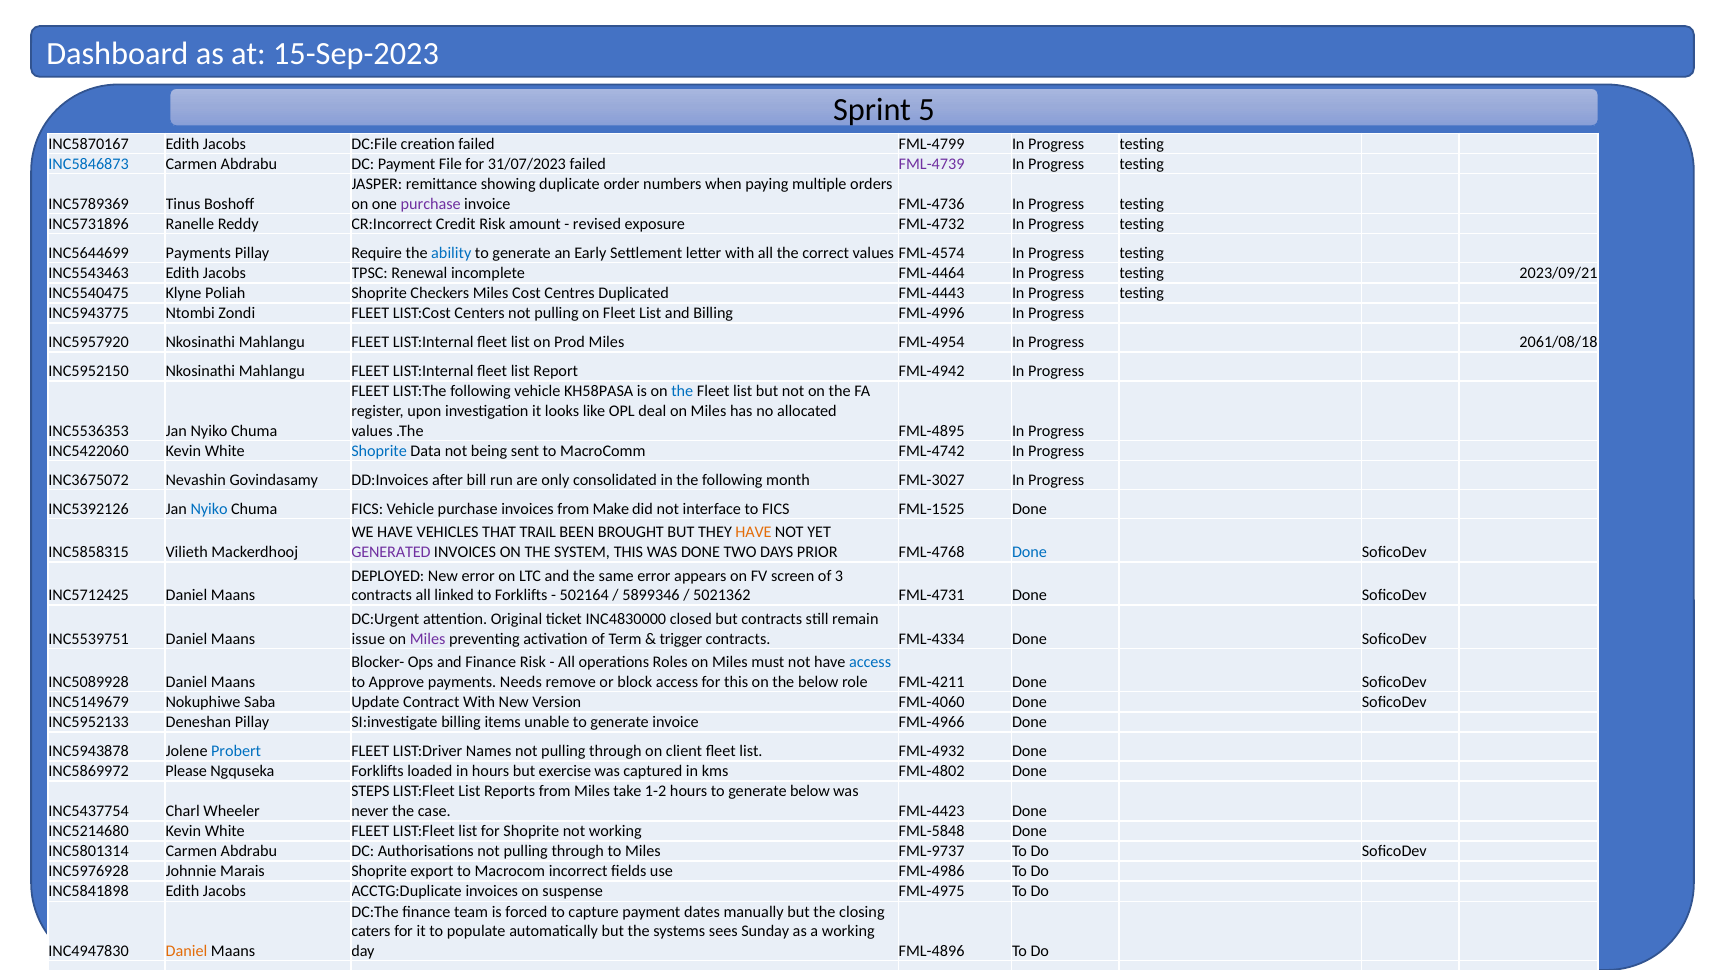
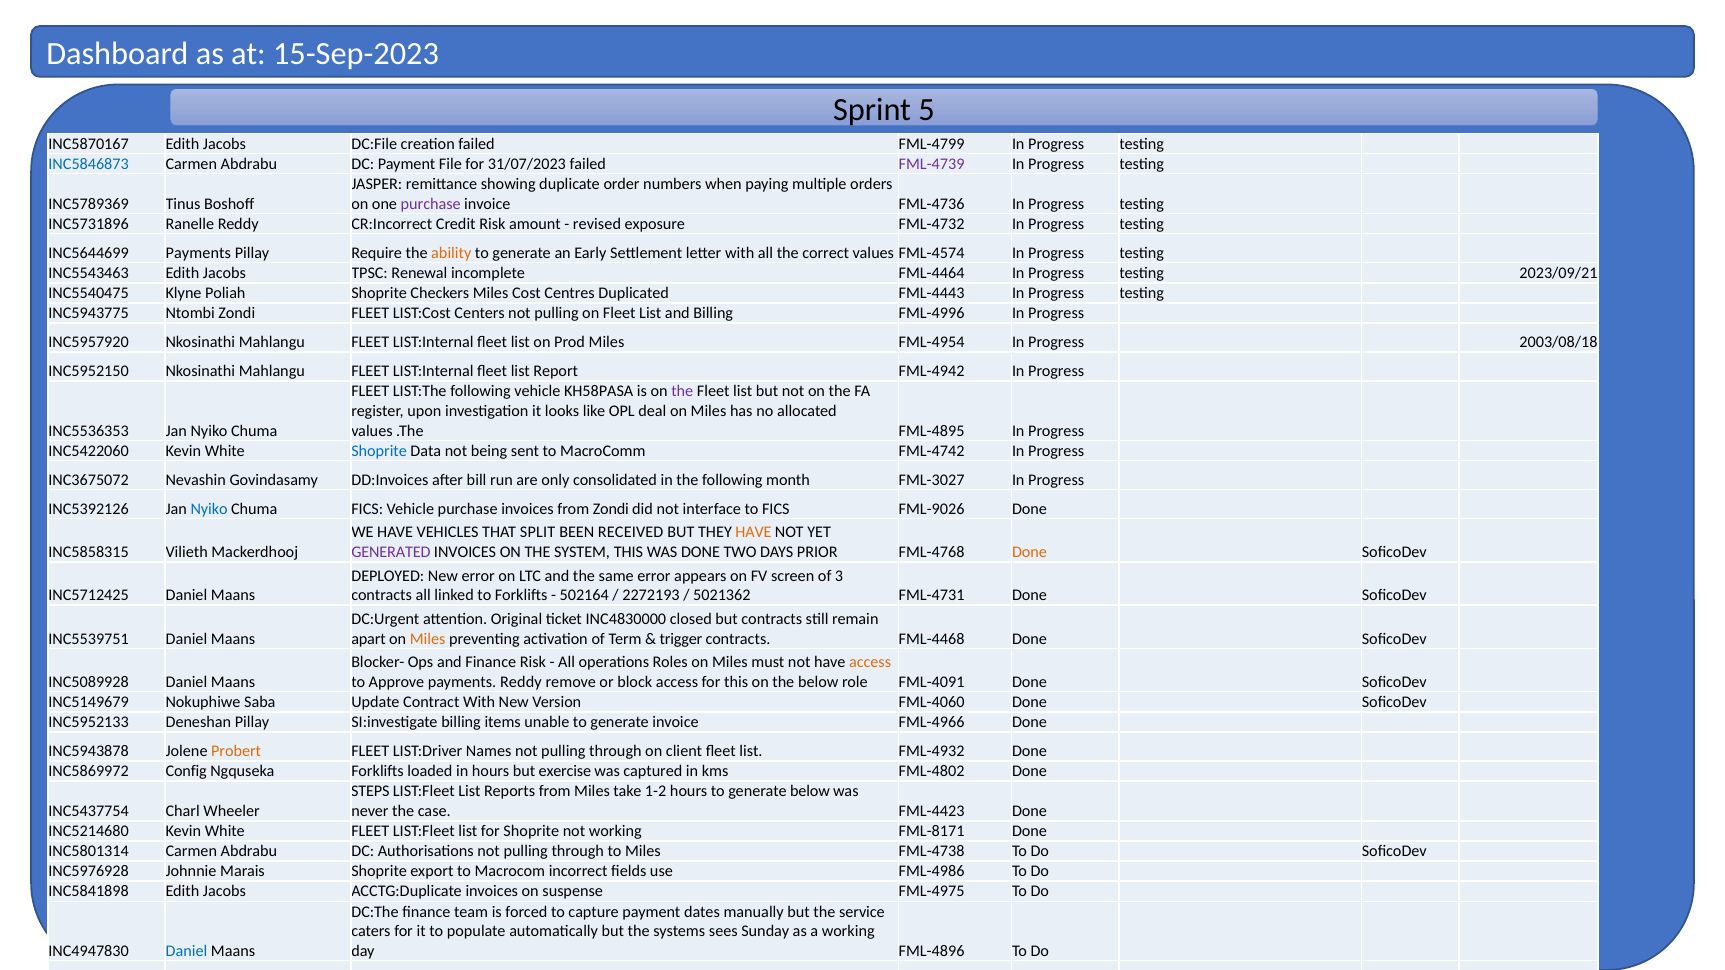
ability colour: blue -> orange
2061/08/18: 2061/08/18 -> 2003/08/18
the at (682, 392) colour: blue -> purple
from Make: Make -> Zondi
FML-1525: FML-1525 -> FML-9026
TRAIL: TRAIL -> SPLIT
BROUGHT: BROUGHT -> RECEIVED
Done at (1030, 552) colour: blue -> orange
5899346: 5899346 -> 2272193
issue: issue -> apart
Miles at (428, 639) colour: purple -> orange
FML-4334: FML-4334 -> FML-4468
access at (870, 663) colour: blue -> orange
payments Needs: Needs -> Reddy
FML-4211: FML-4211 -> FML-4091
Probert colour: blue -> orange
Please: Please -> Config
FML-5848: FML-5848 -> FML-8171
FML-9737: FML-9737 -> FML-4738
closing: closing -> service
Daniel at (186, 951) colour: orange -> blue
